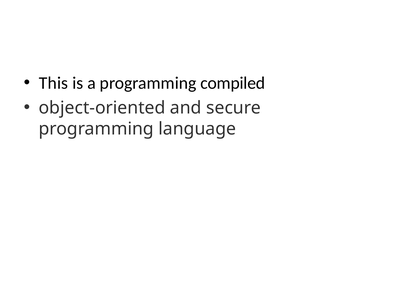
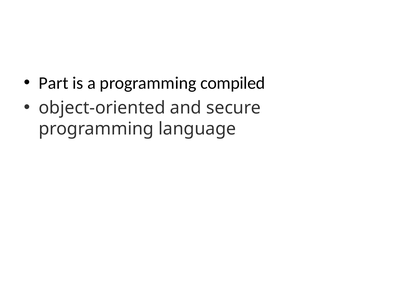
This: This -> Part
